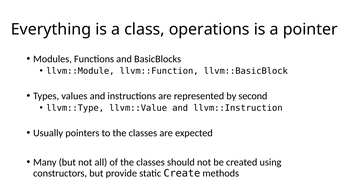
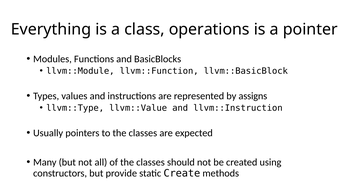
second: second -> assigns
